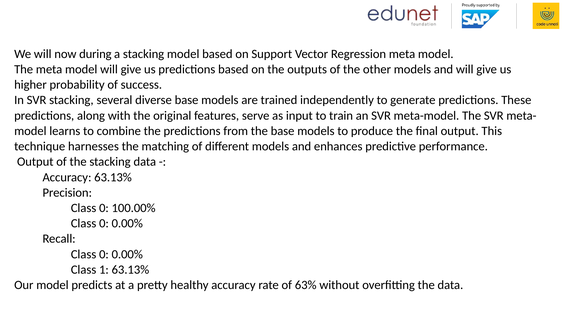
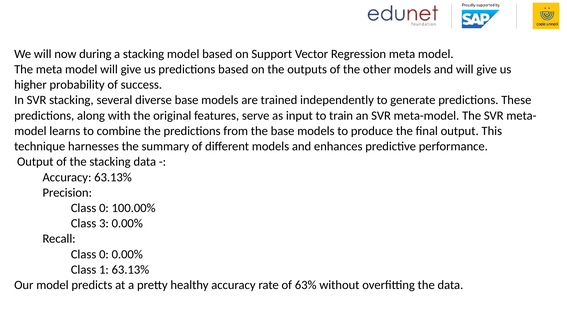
matching: matching -> summary
0 at (104, 223): 0 -> 3
